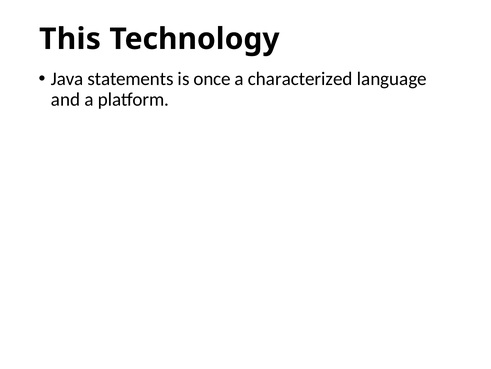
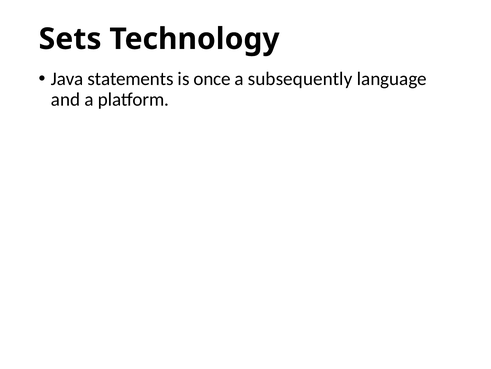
This: This -> Sets
characterized: characterized -> subsequently
